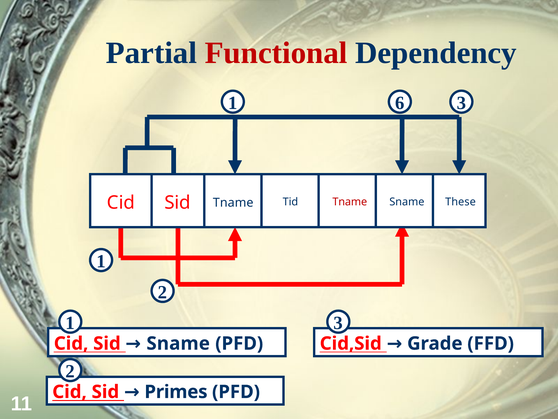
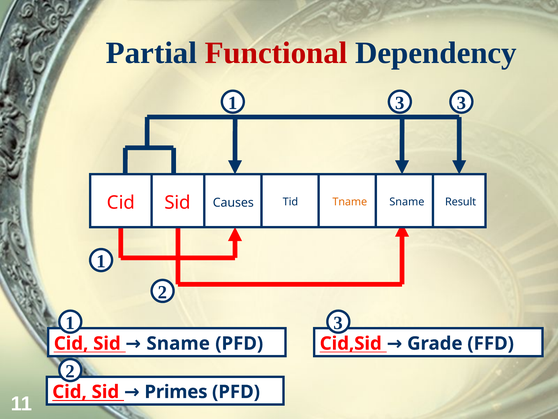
1 6: 6 -> 3
Sid Tname: Tname -> Causes
Tname at (350, 202) colour: red -> orange
These: These -> Result
